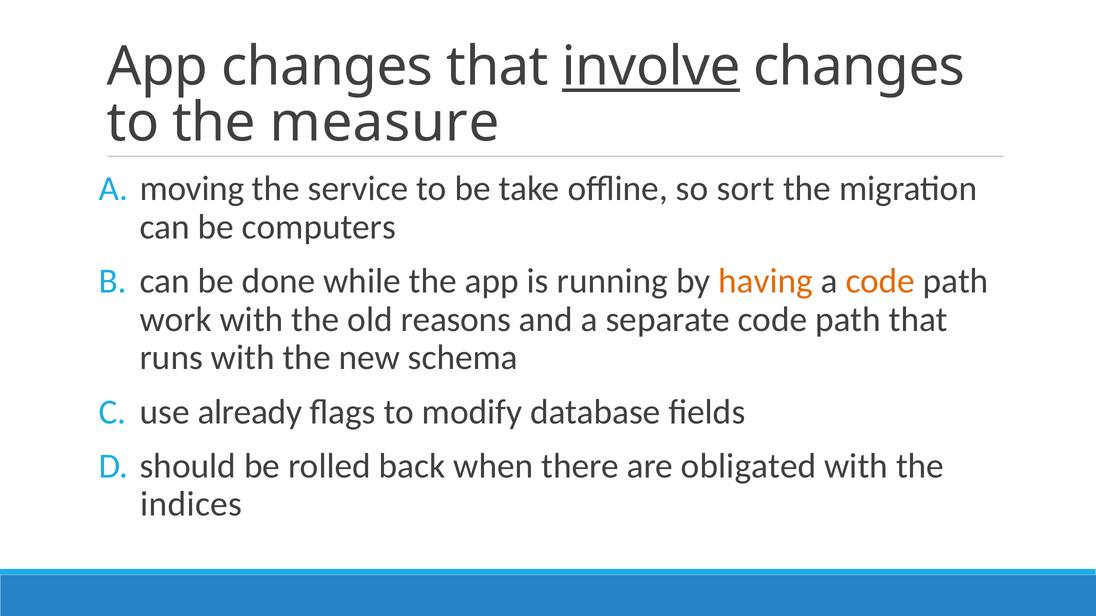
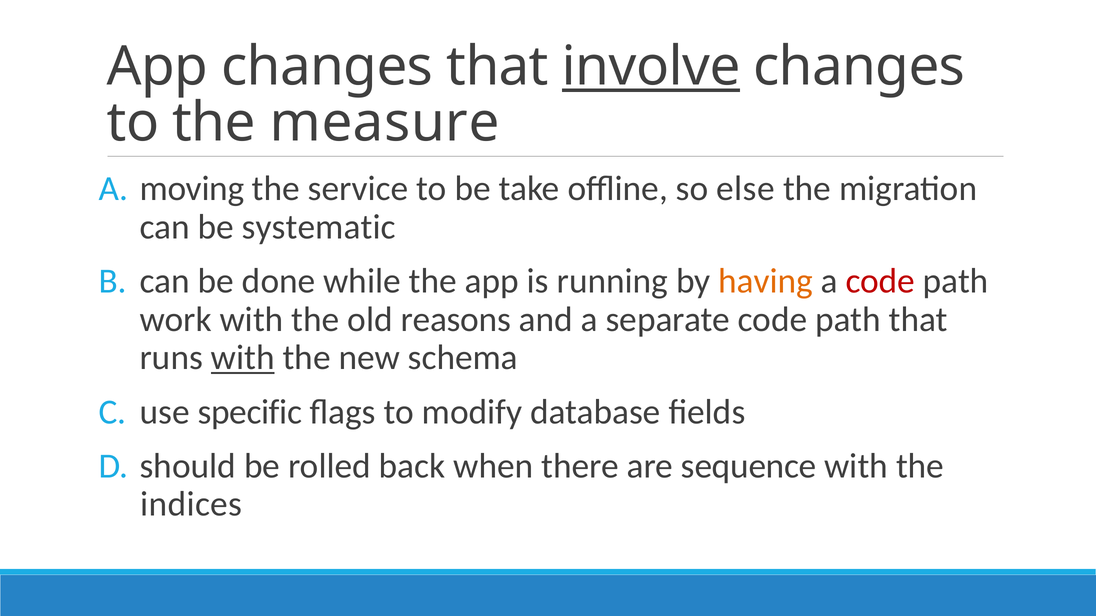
sort: sort -> else
computers: computers -> systematic
code at (880, 281) colour: orange -> red
with at (243, 358) underline: none -> present
already: already -> specific
obligated: obligated -> sequence
